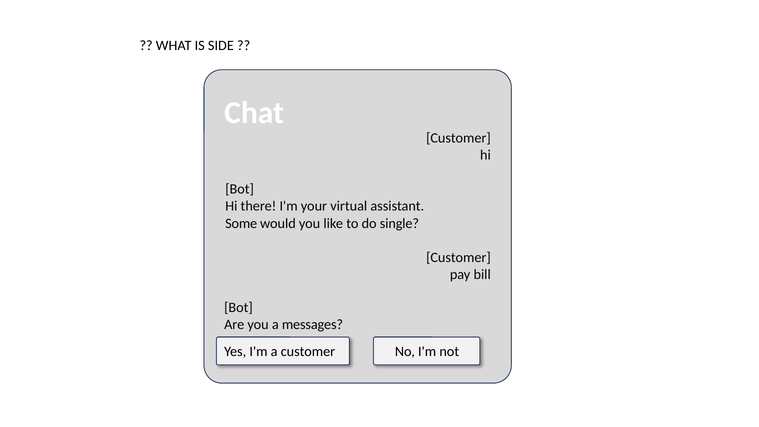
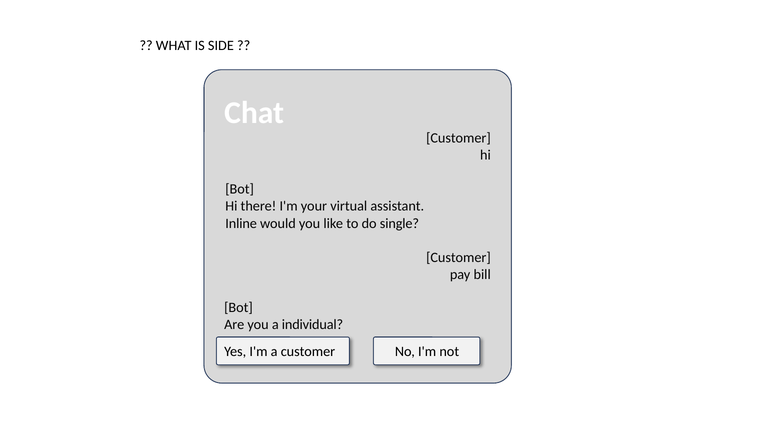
Some: Some -> Inline
messages: messages -> individual
